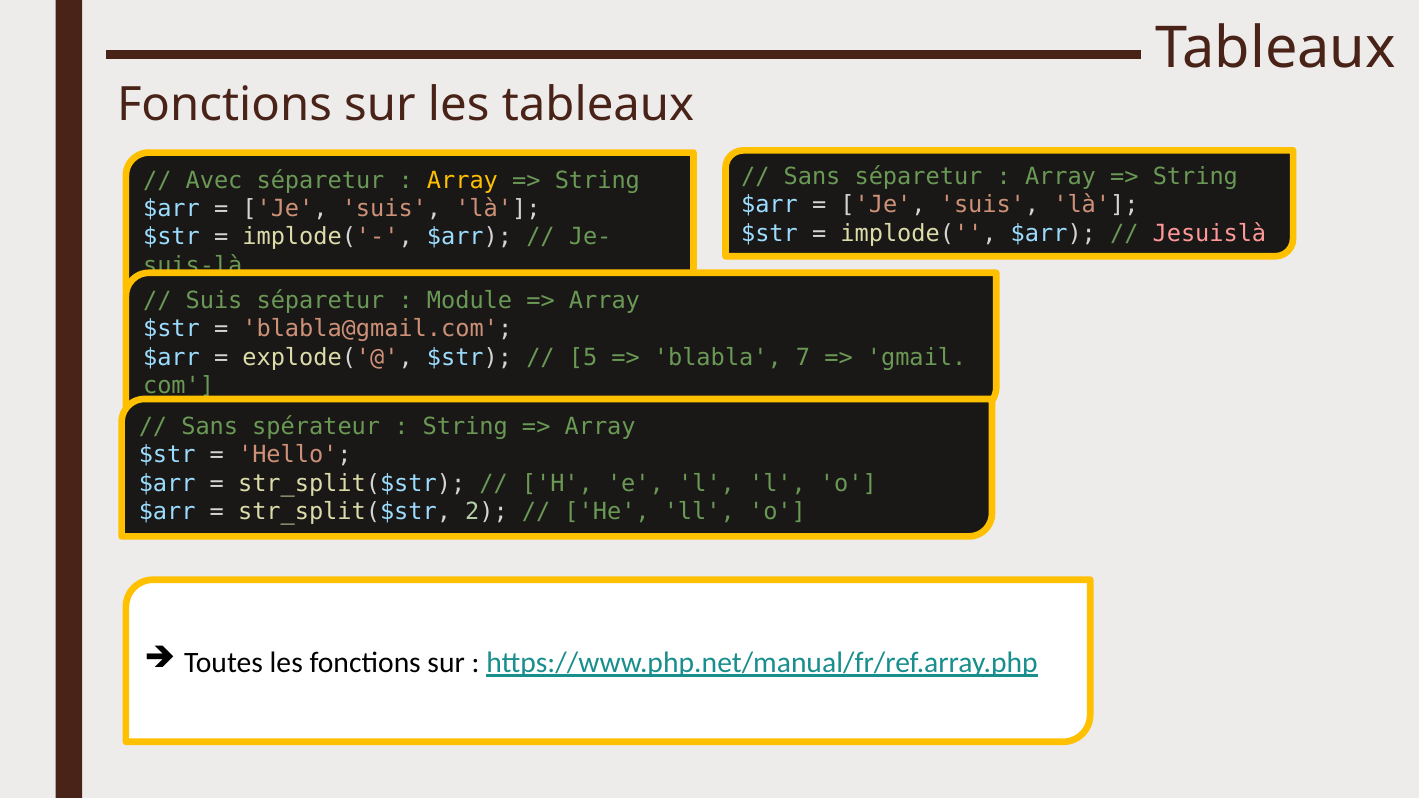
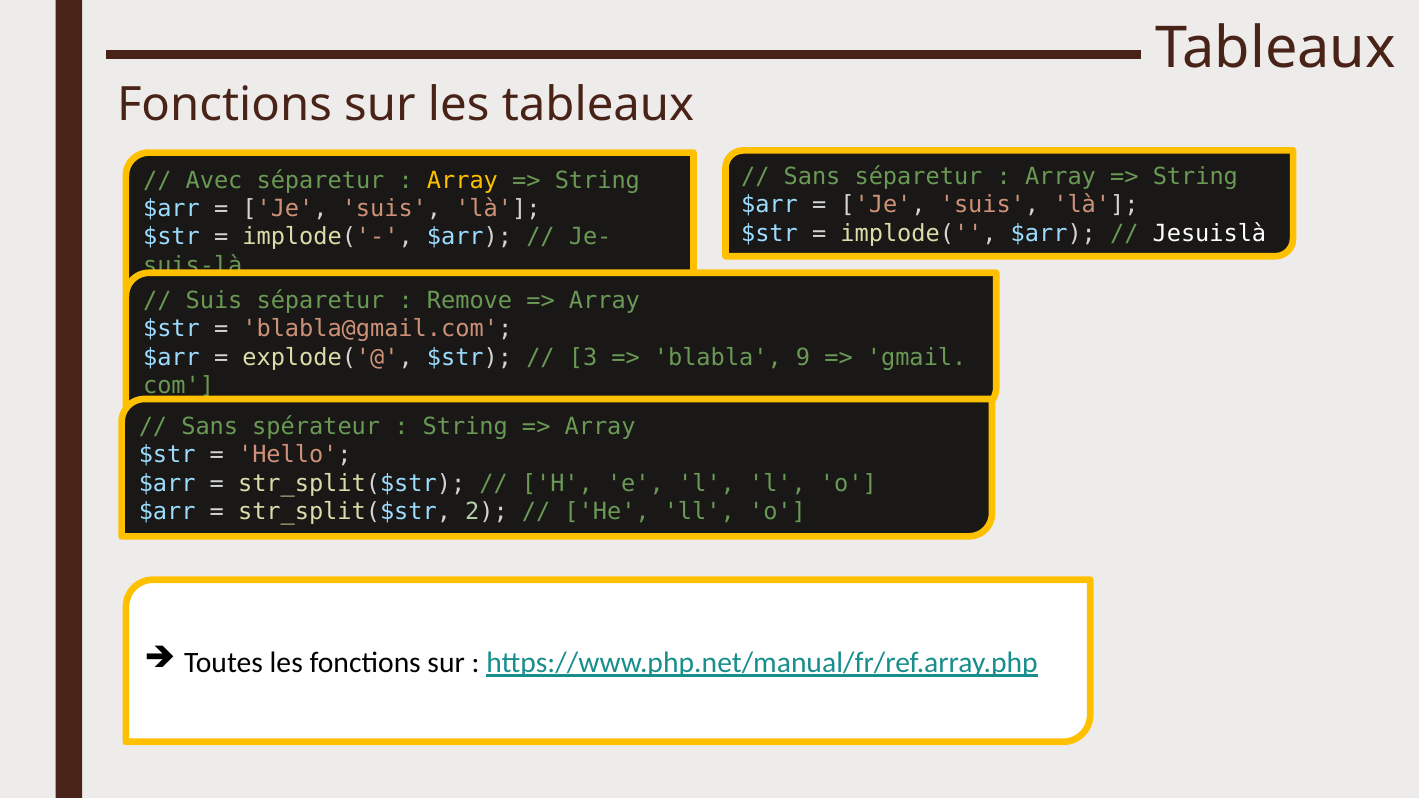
Jesuislà colour: pink -> white
Module: Module -> Remove
5: 5 -> 3
7: 7 -> 9
